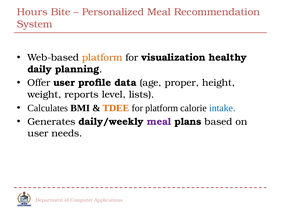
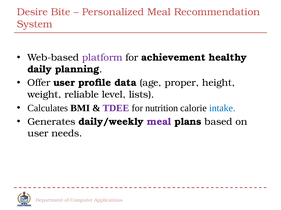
Hours: Hours -> Desire
platform at (102, 58) colour: orange -> purple
visualization: visualization -> achievement
reports: reports -> reliable
TDEE colour: orange -> purple
for platform: platform -> nutrition
